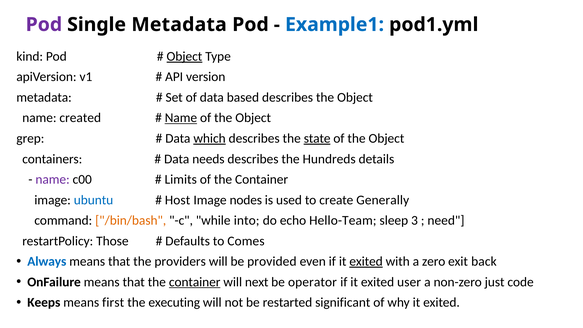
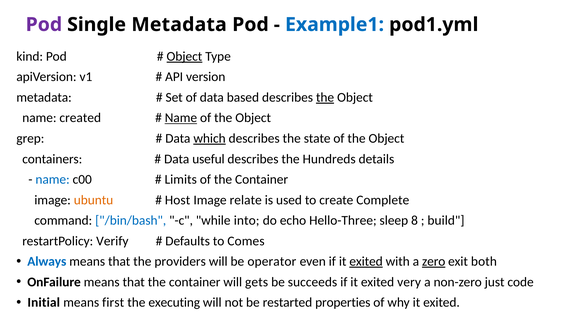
the at (325, 97) underline: none -> present
state underline: present -> none
needs: needs -> useful
name at (53, 179) colour: purple -> blue
ubuntu colour: blue -> orange
nodes: nodes -> relate
Generally: Generally -> Complete
/bin/bash colour: orange -> blue
Hello-Team: Hello-Team -> Hello-Three
3: 3 -> 8
need: need -> build
Those: Those -> Verify
provided: provided -> operator
zero underline: none -> present
back: back -> both
container at (195, 282) underline: present -> none
next: next -> gets
operator: operator -> succeeds
user: user -> very
Keeps: Keeps -> Initial
significant: significant -> properties
